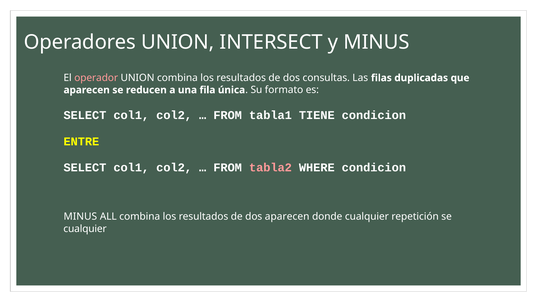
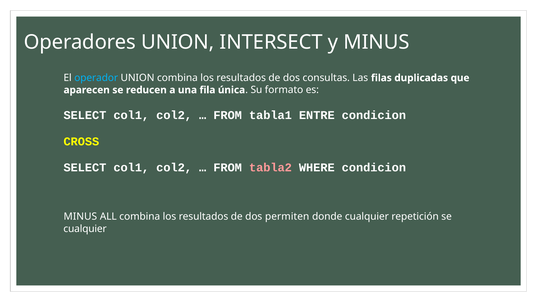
operador colour: pink -> light blue
TIENE: TIENE -> ENTRE
ENTRE: ENTRE -> CROSS
dos aparecen: aparecen -> permiten
